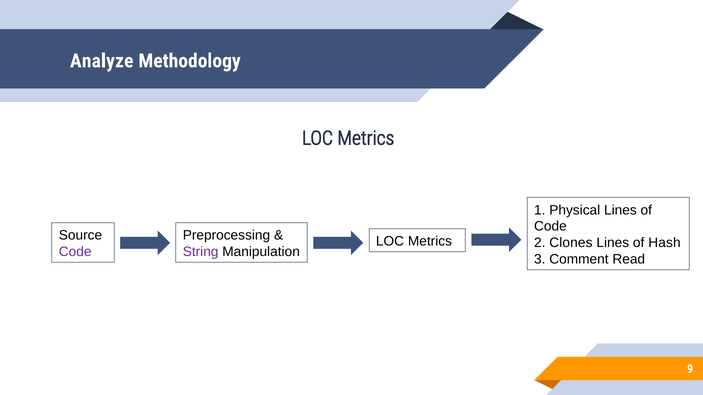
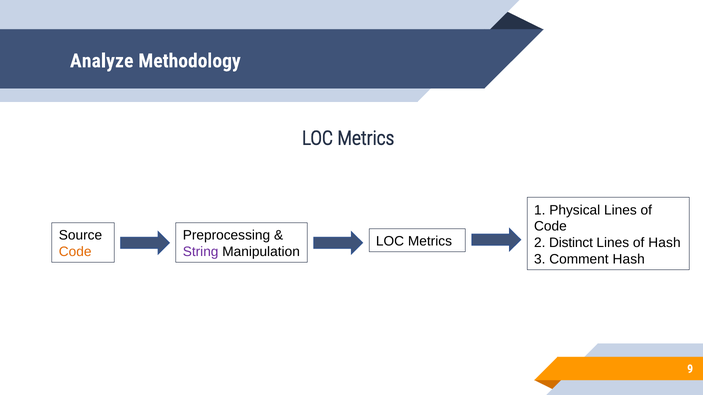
Clones: Clones -> Distinct
Code at (75, 252) colour: purple -> orange
Comment Read: Read -> Hash
